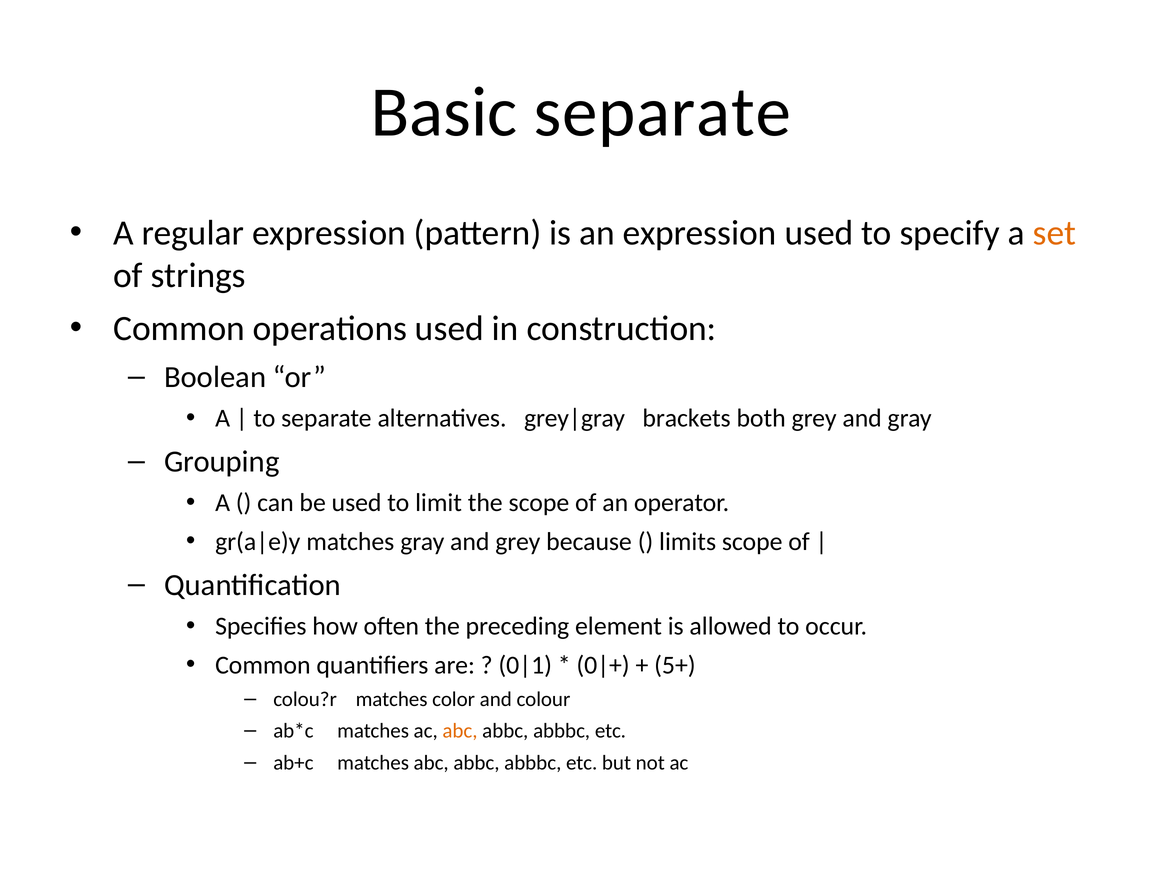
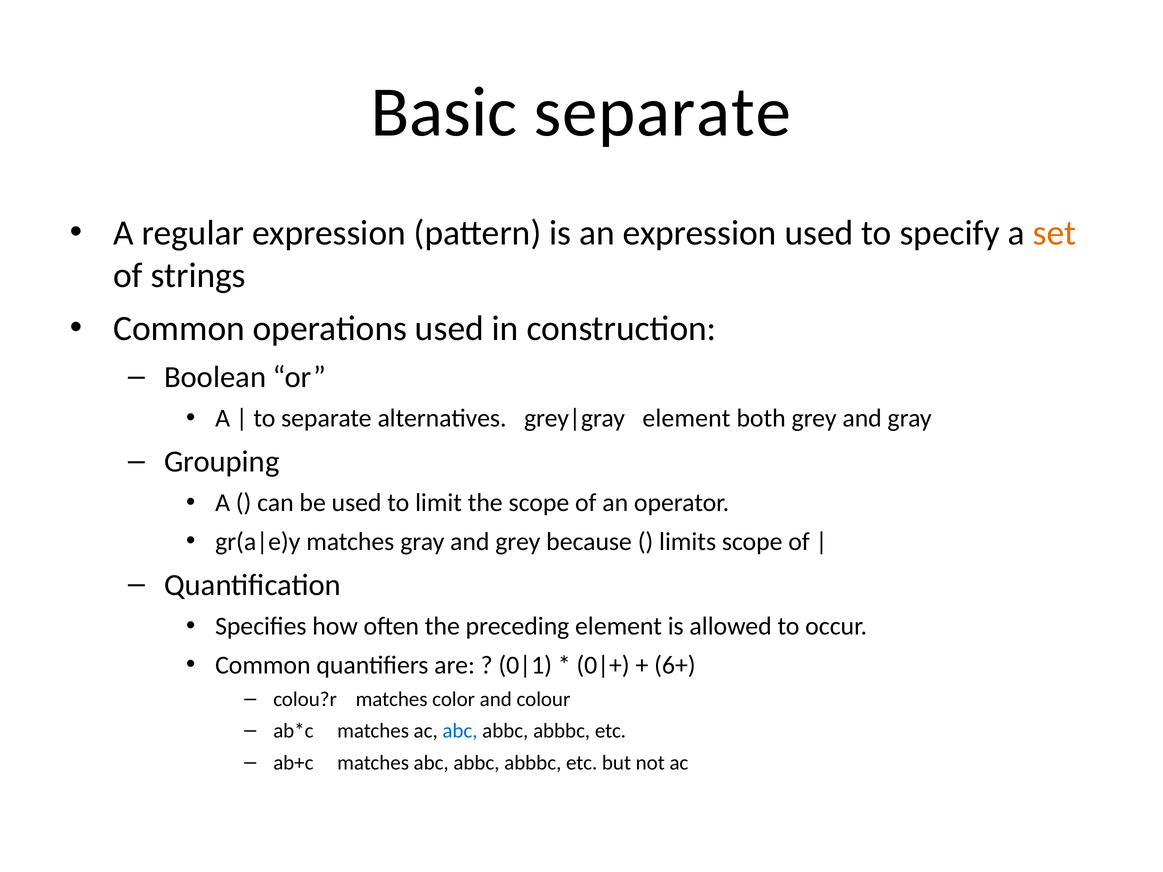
brackets at (687, 418): brackets -> element
5+: 5+ -> 6+
abc at (460, 731) colour: orange -> blue
